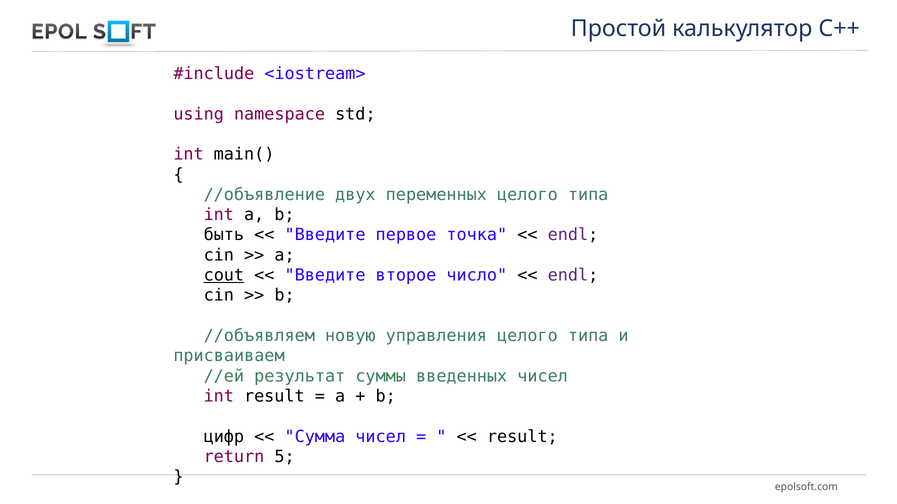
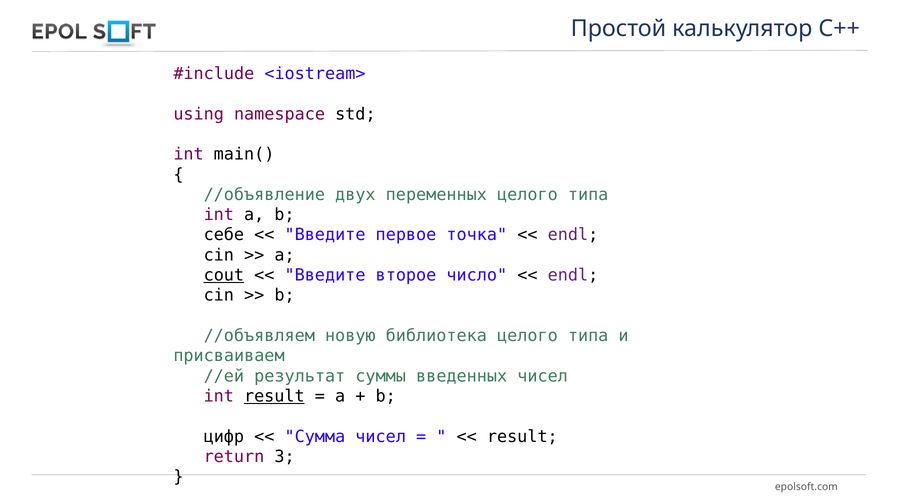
быть: быть -> себе
управления: управления -> библиотека
result at (274, 397) underline: none -> present
5: 5 -> 3
